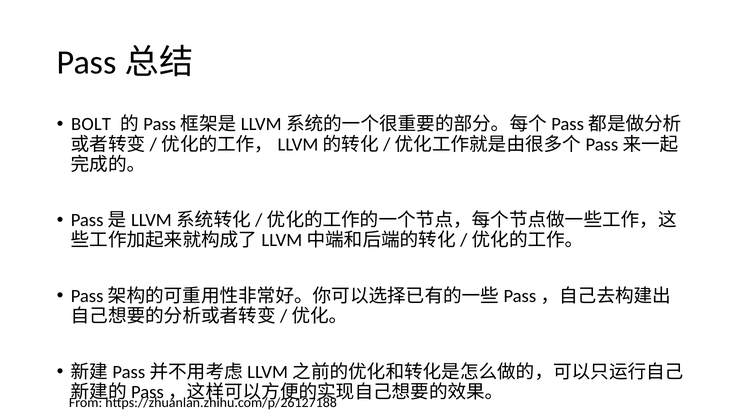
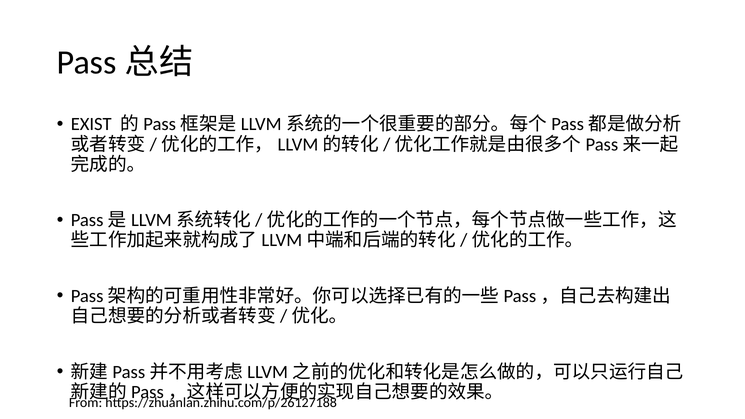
BOLT: BOLT -> EXIST
